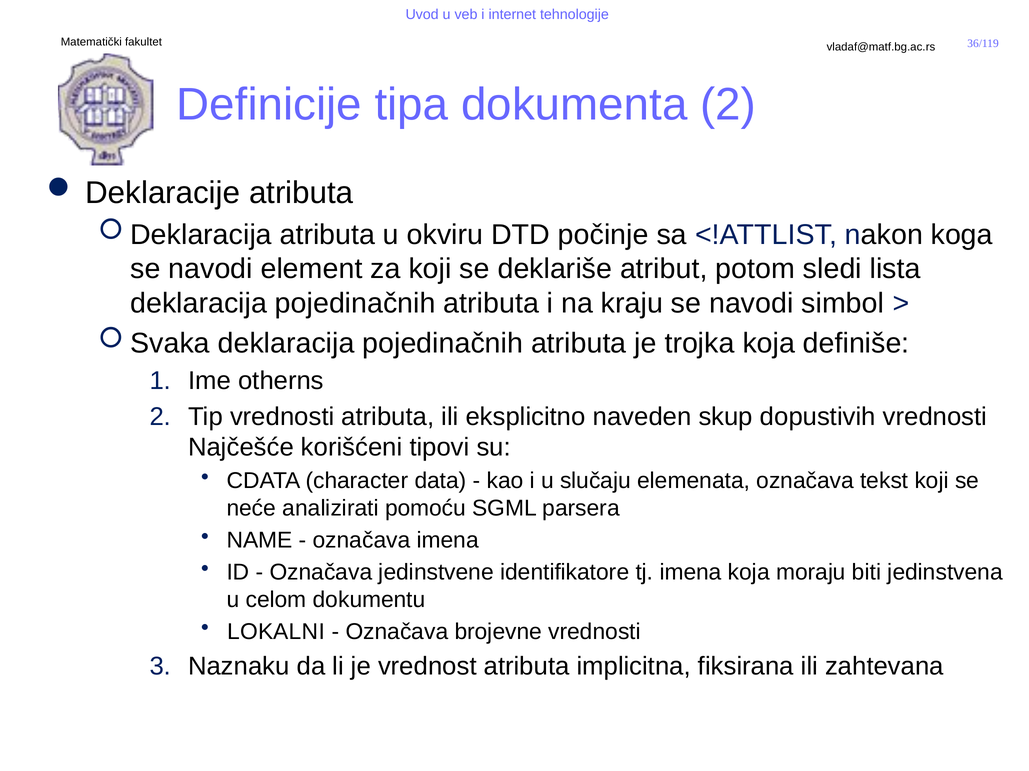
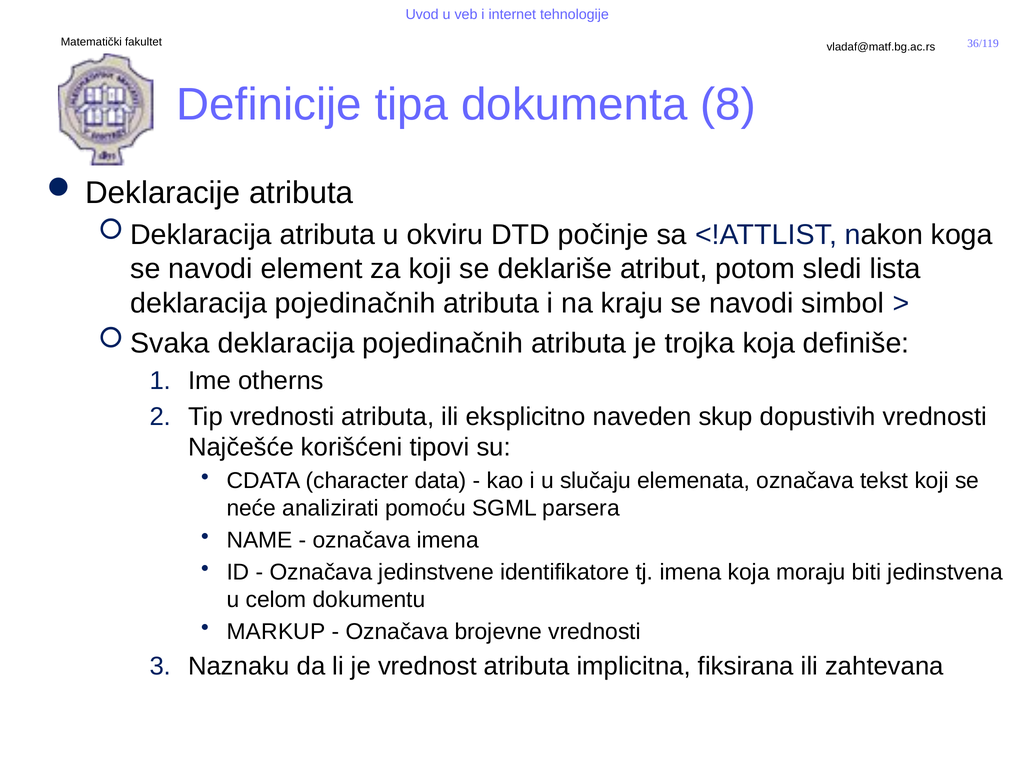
dokumenta 2: 2 -> 8
LOKALNI: LOKALNI -> MARKUP
